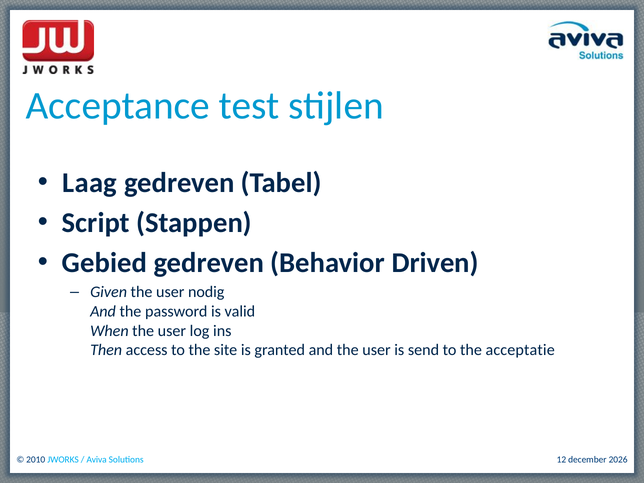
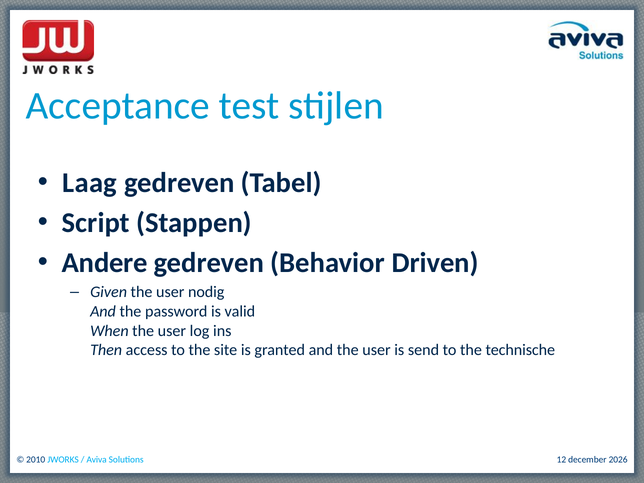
Gebied: Gebied -> Andere
acceptatie: acceptatie -> technische
